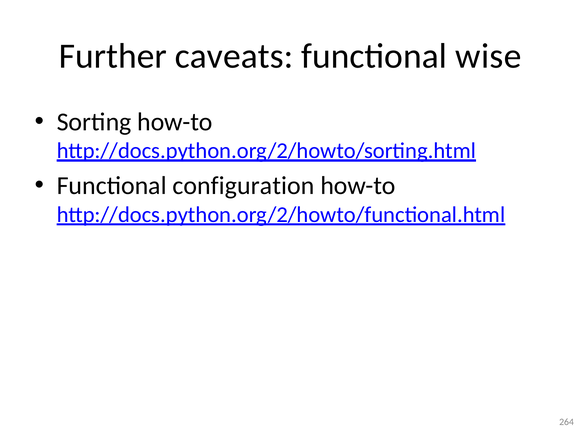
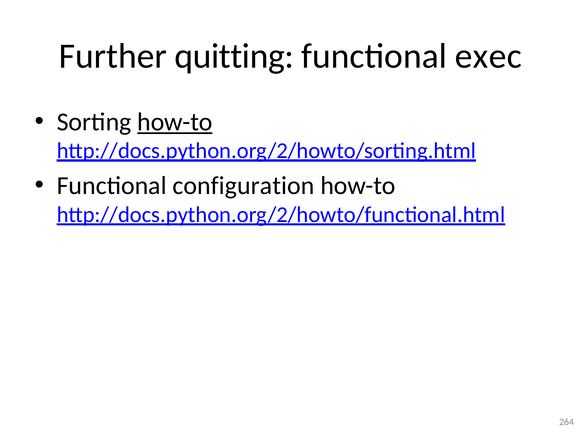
caveats: caveats -> quitting
wise: wise -> exec
how-to at (175, 122) underline: none -> present
